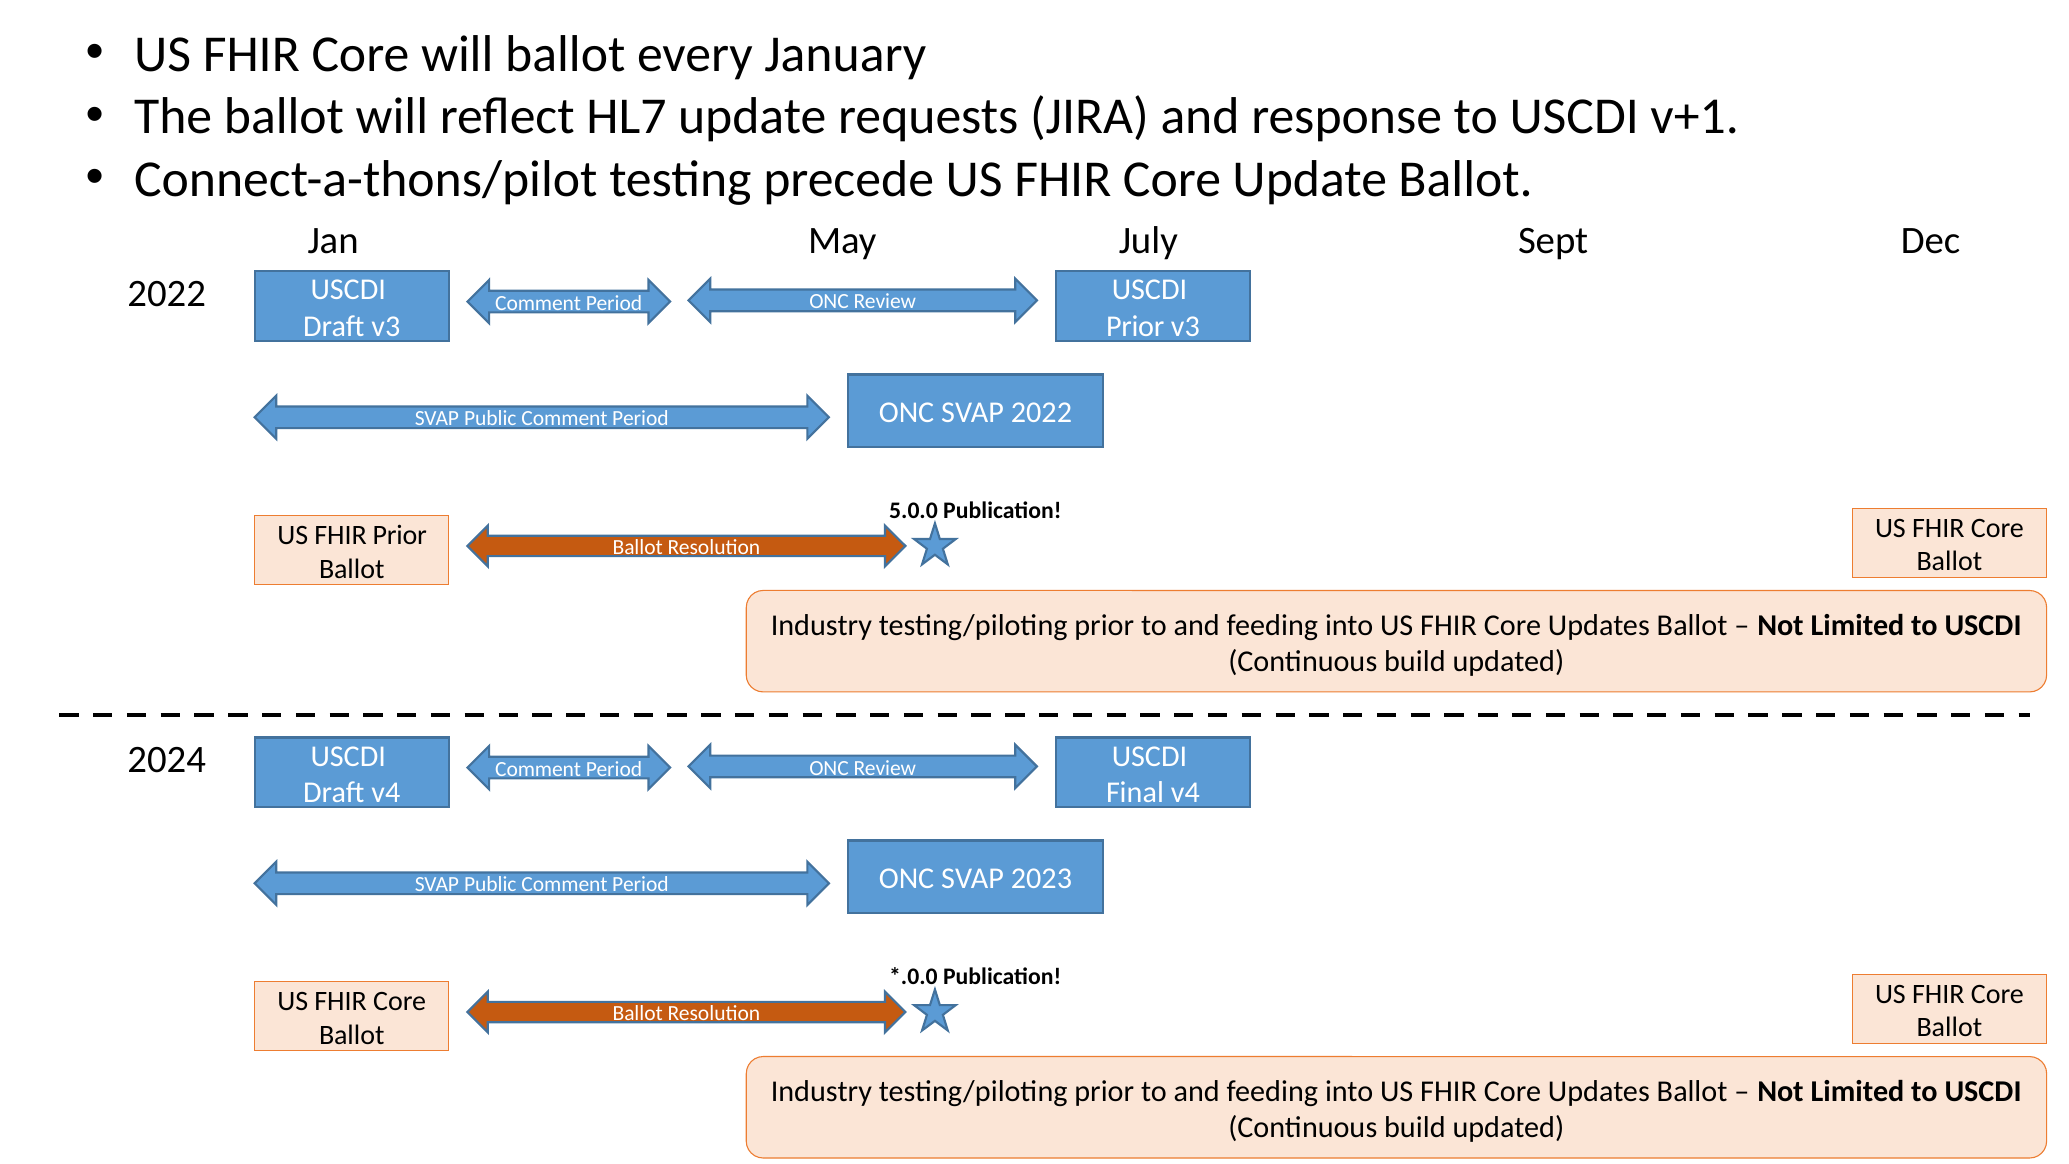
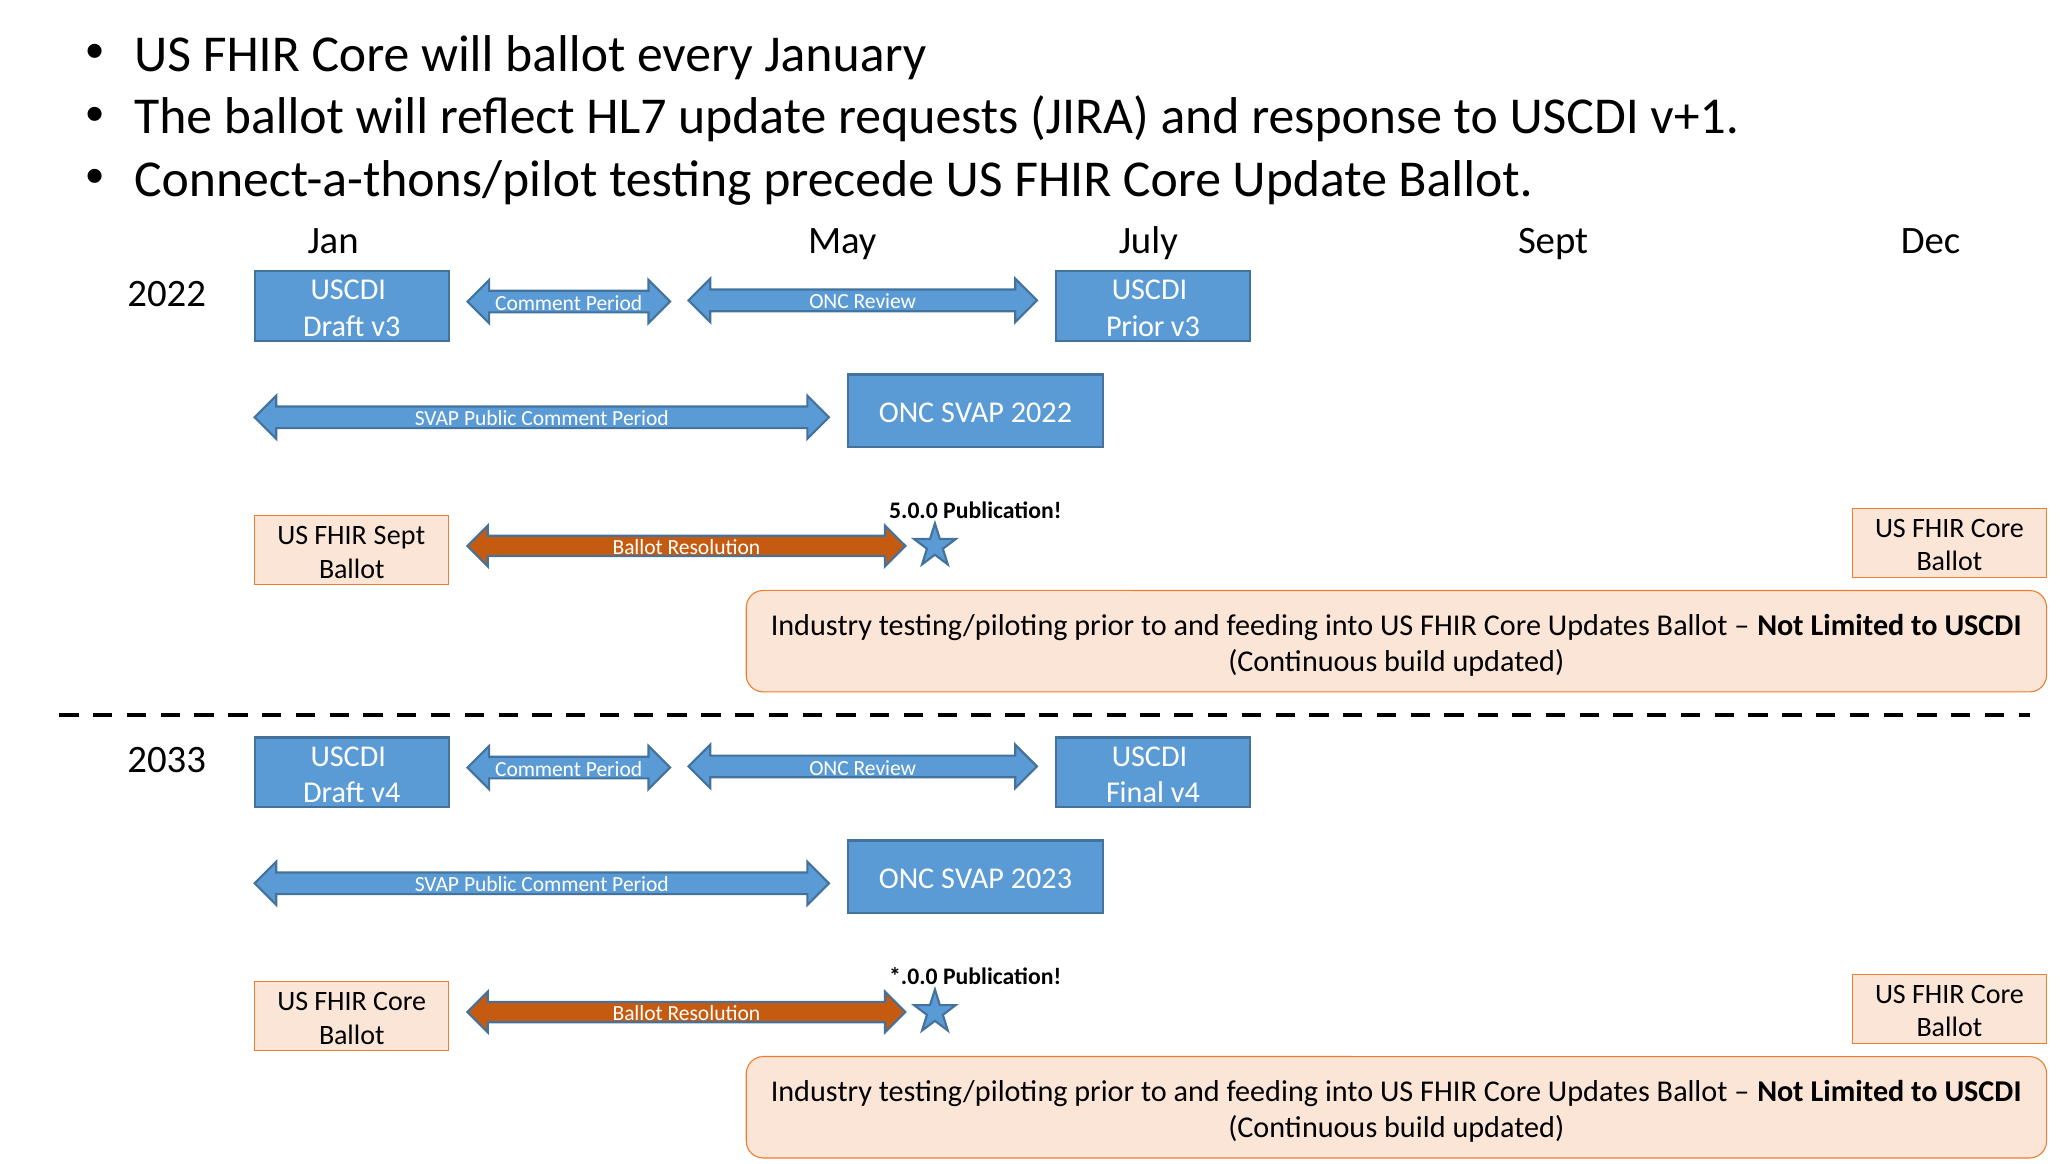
FHIR Prior: Prior -> Sept
2024: 2024 -> 2033
